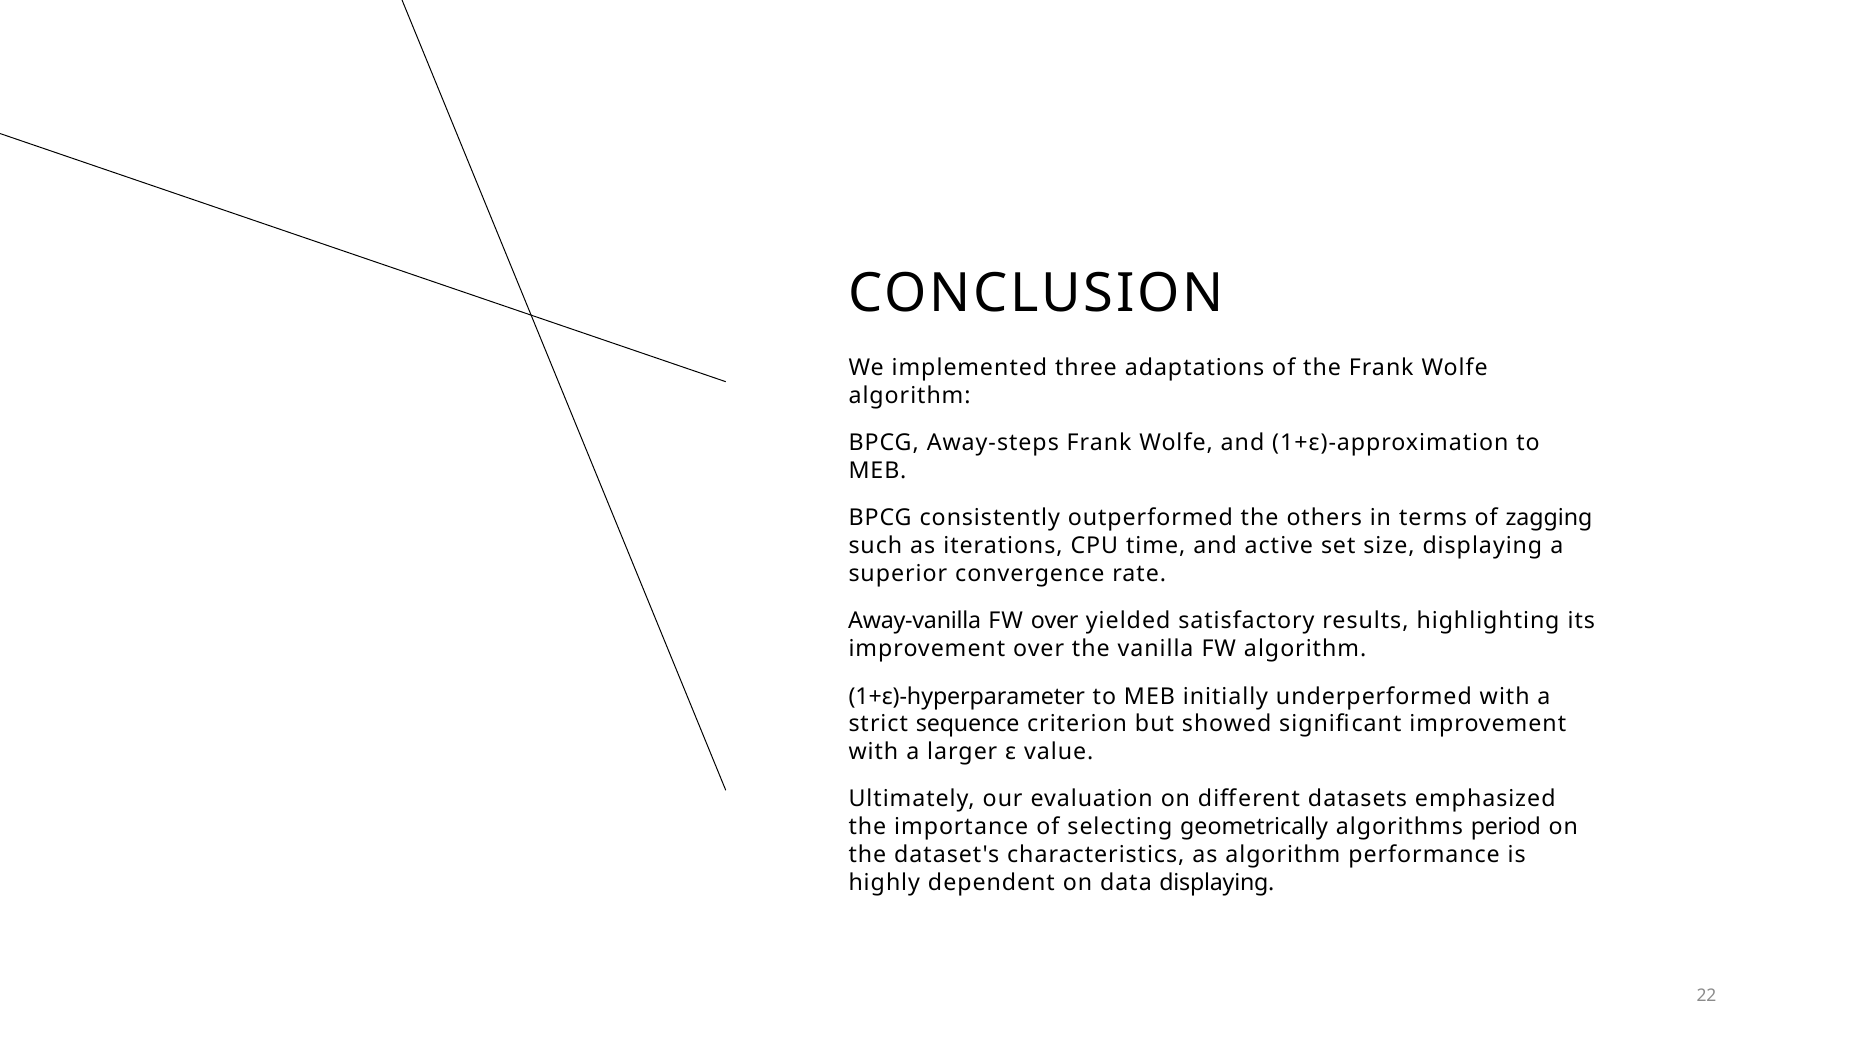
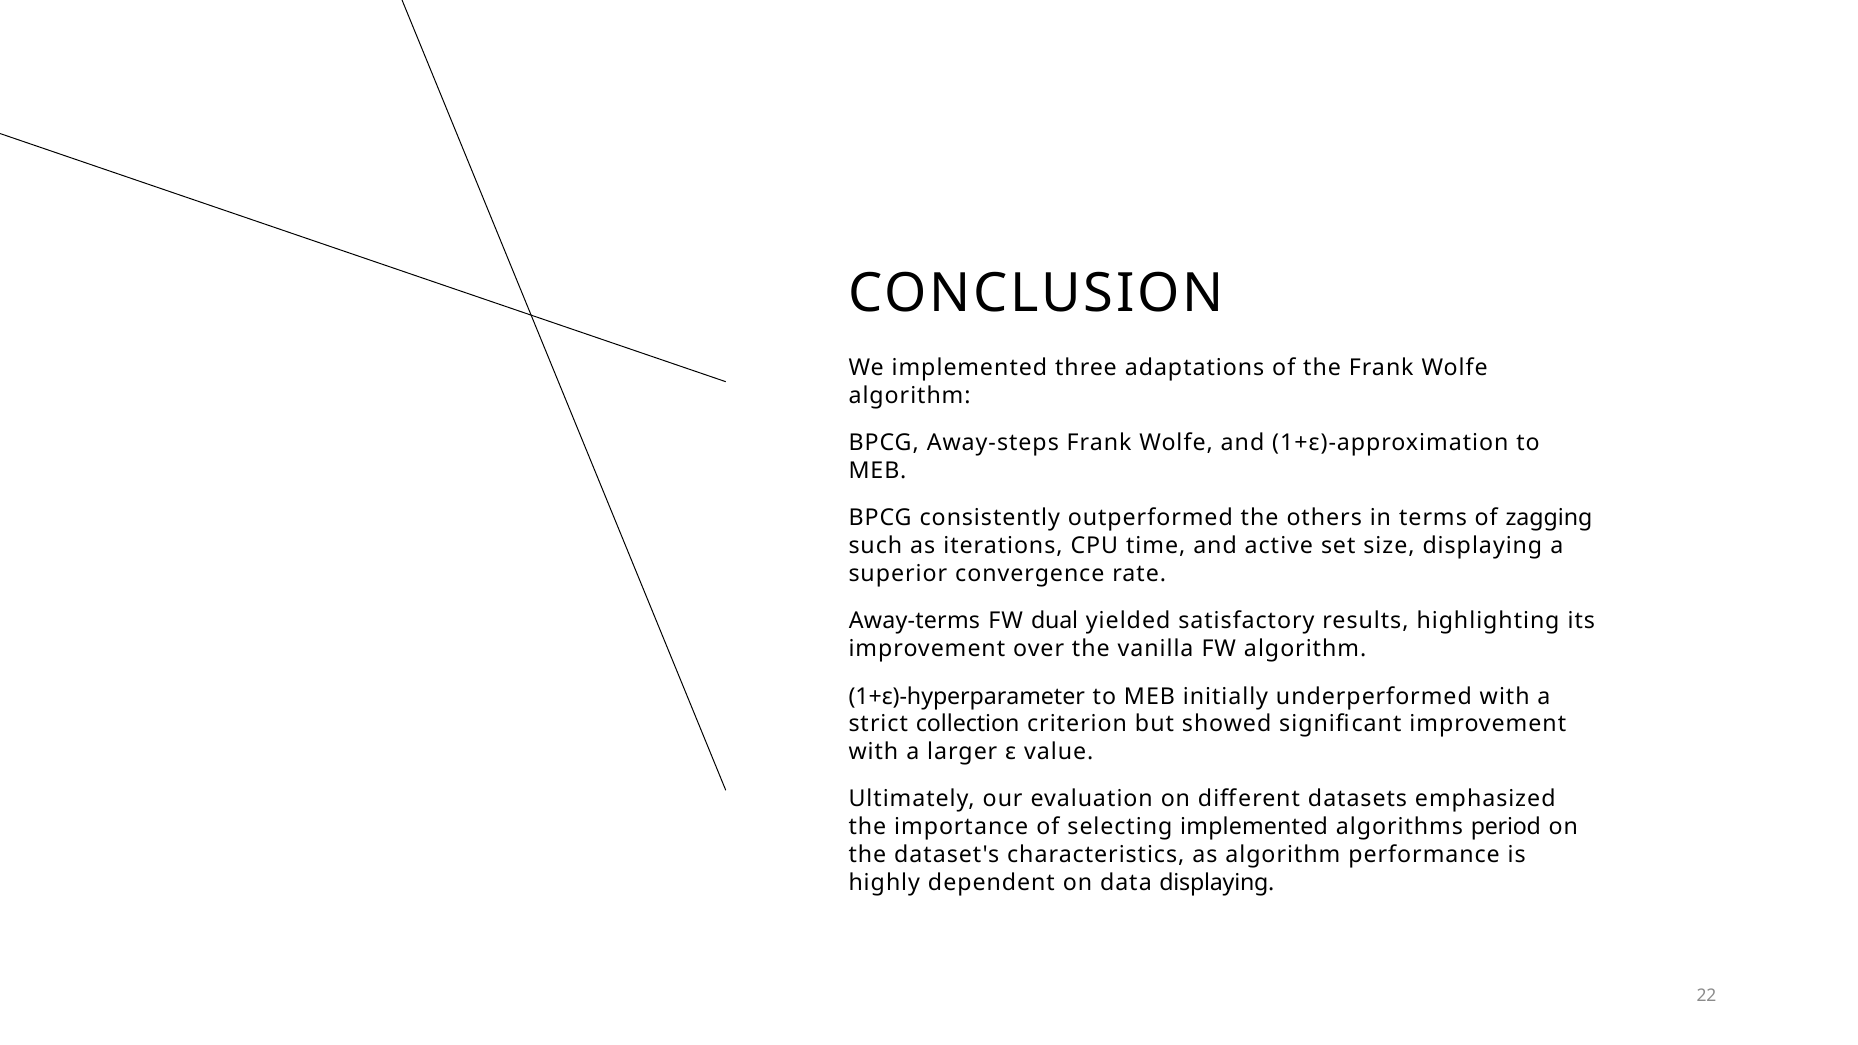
Away-vanilla: Away-vanilla -> Away-terms
FW over: over -> dual
sequence: sequence -> collection
selecting geometrically: geometrically -> implemented
